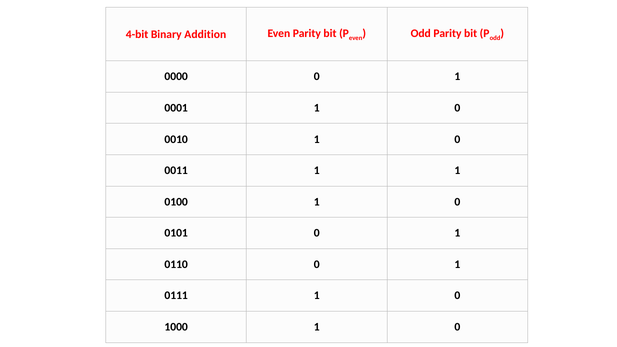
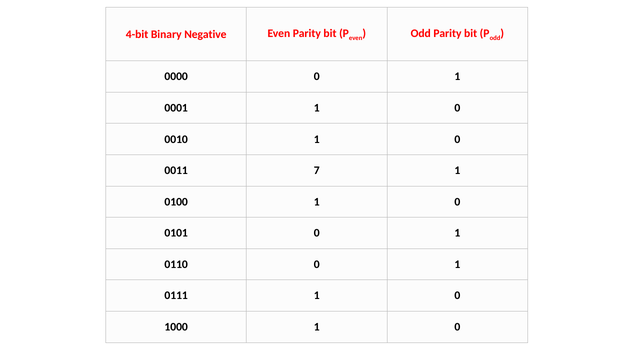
Addition: Addition -> Negative
0011 1: 1 -> 7
